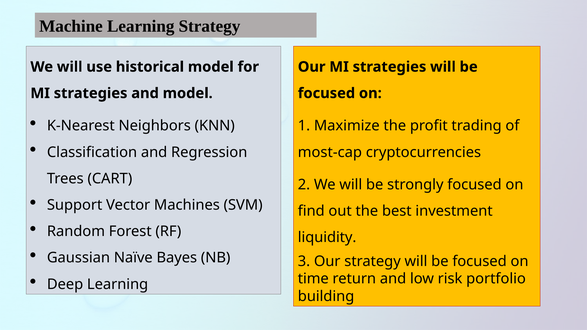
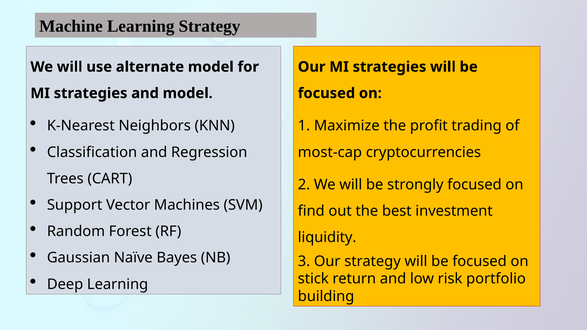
historical: historical -> alternate
time: time -> stick
